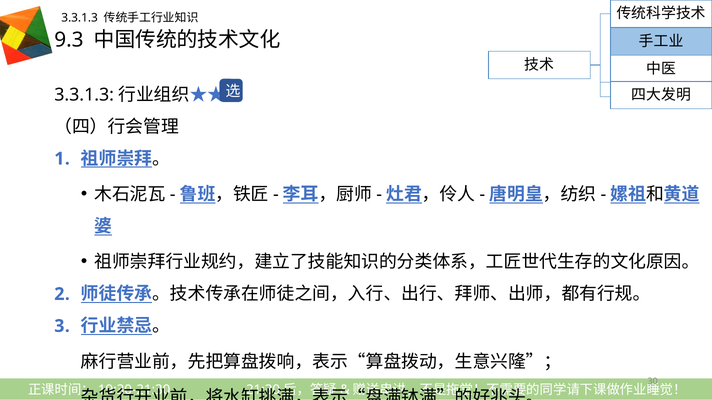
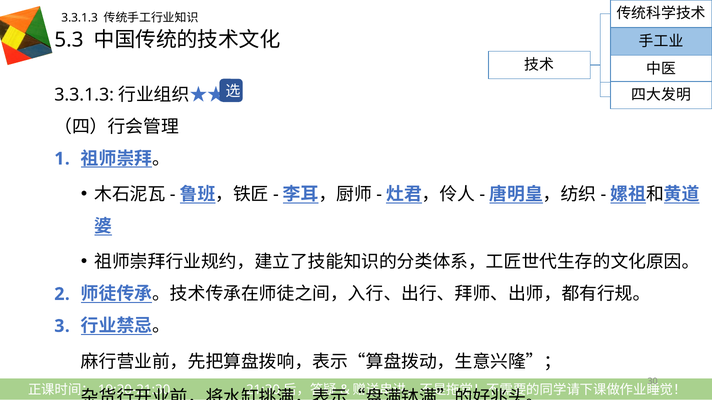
9.3: 9.3 -> 5.3
